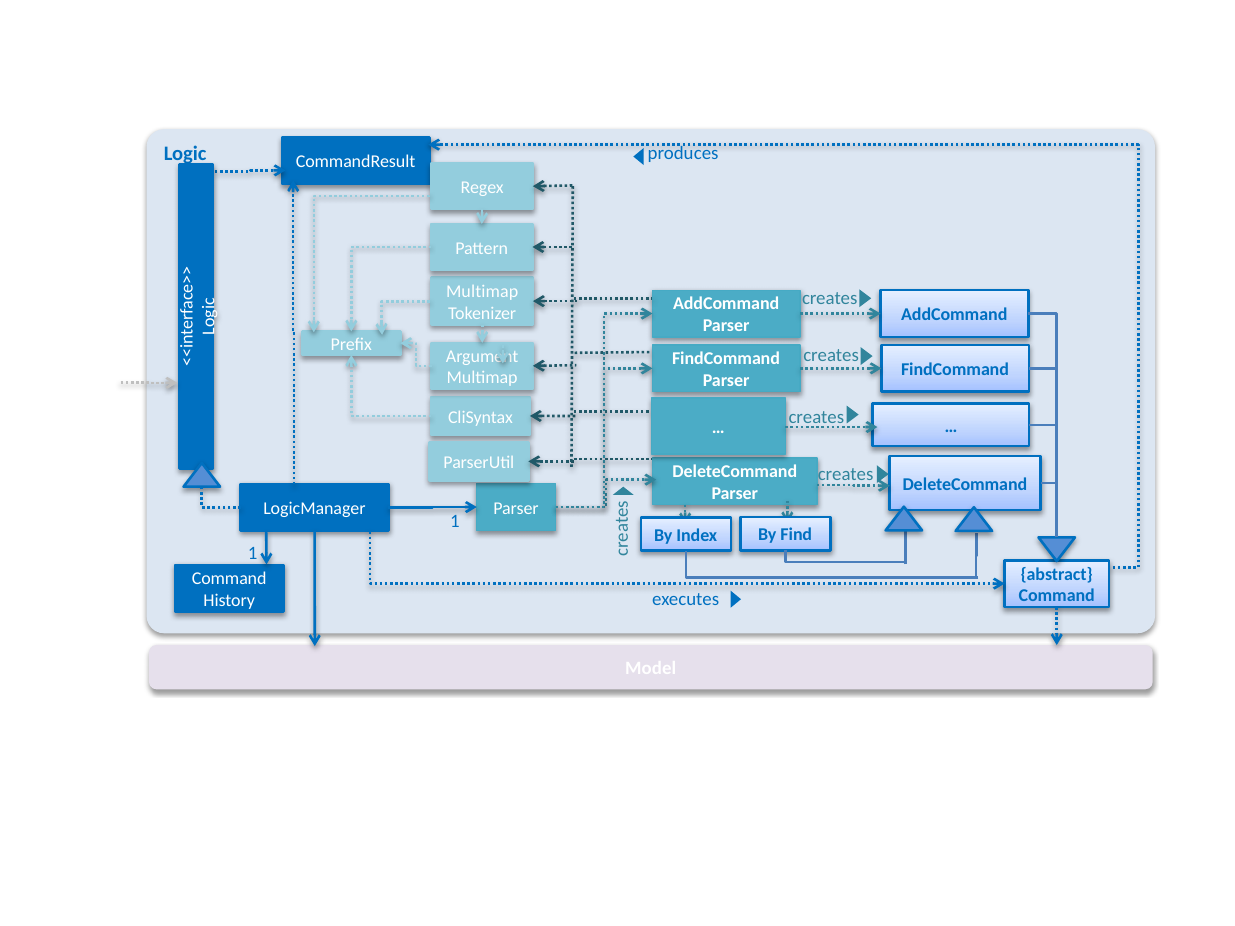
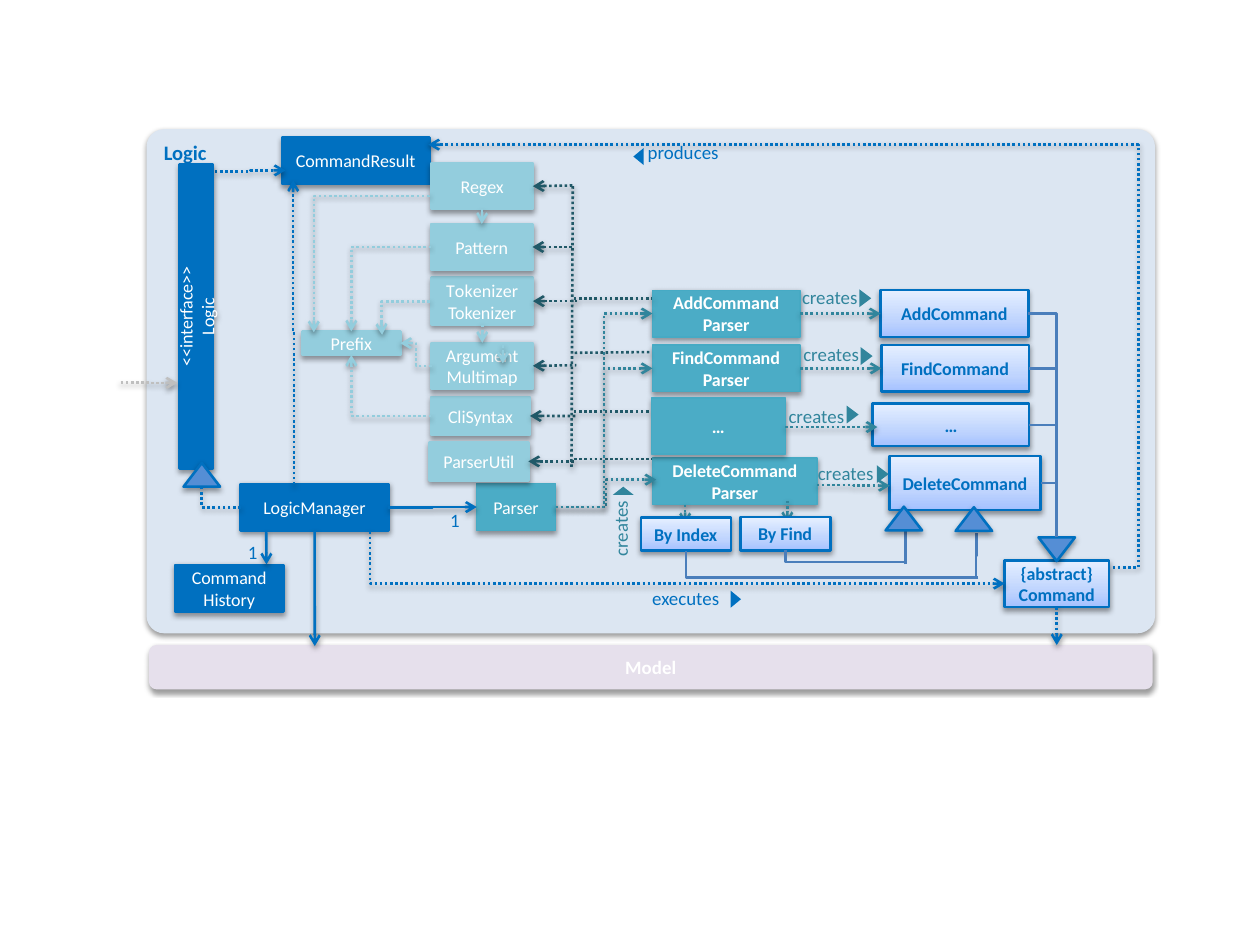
Multimap at (482, 292): Multimap -> Tokenizer
